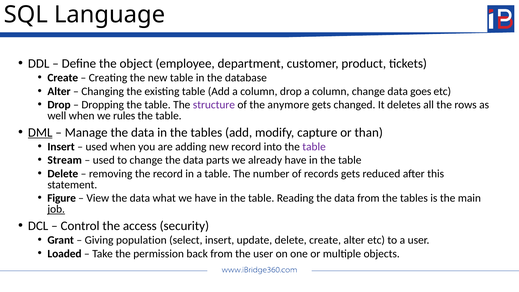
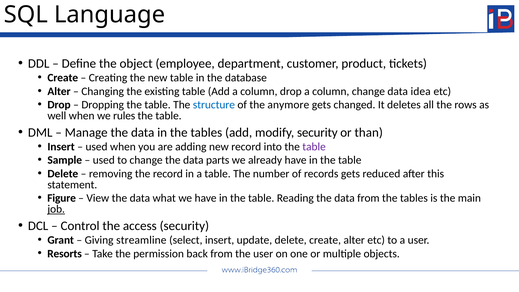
goes: goes -> idea
structure colour: purple -> blue
DML underline: present -> none
modify capture: capture -> security
Stream: Stream -> Sample
population: population -> streamline
Loaded: Loaded -> Resorts
